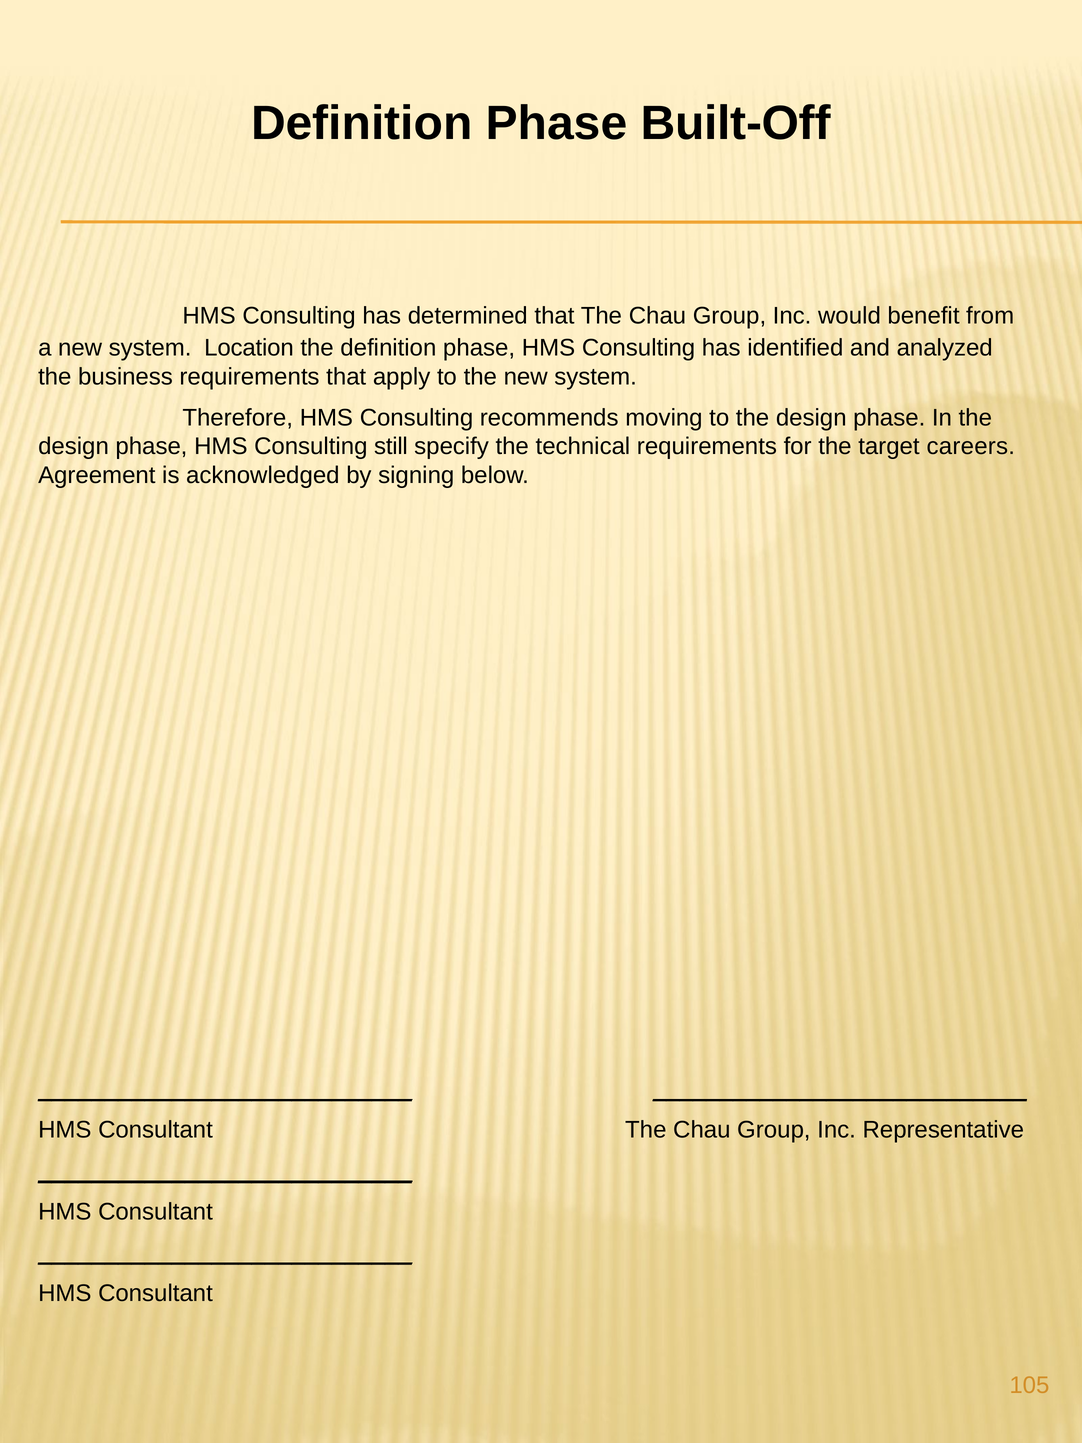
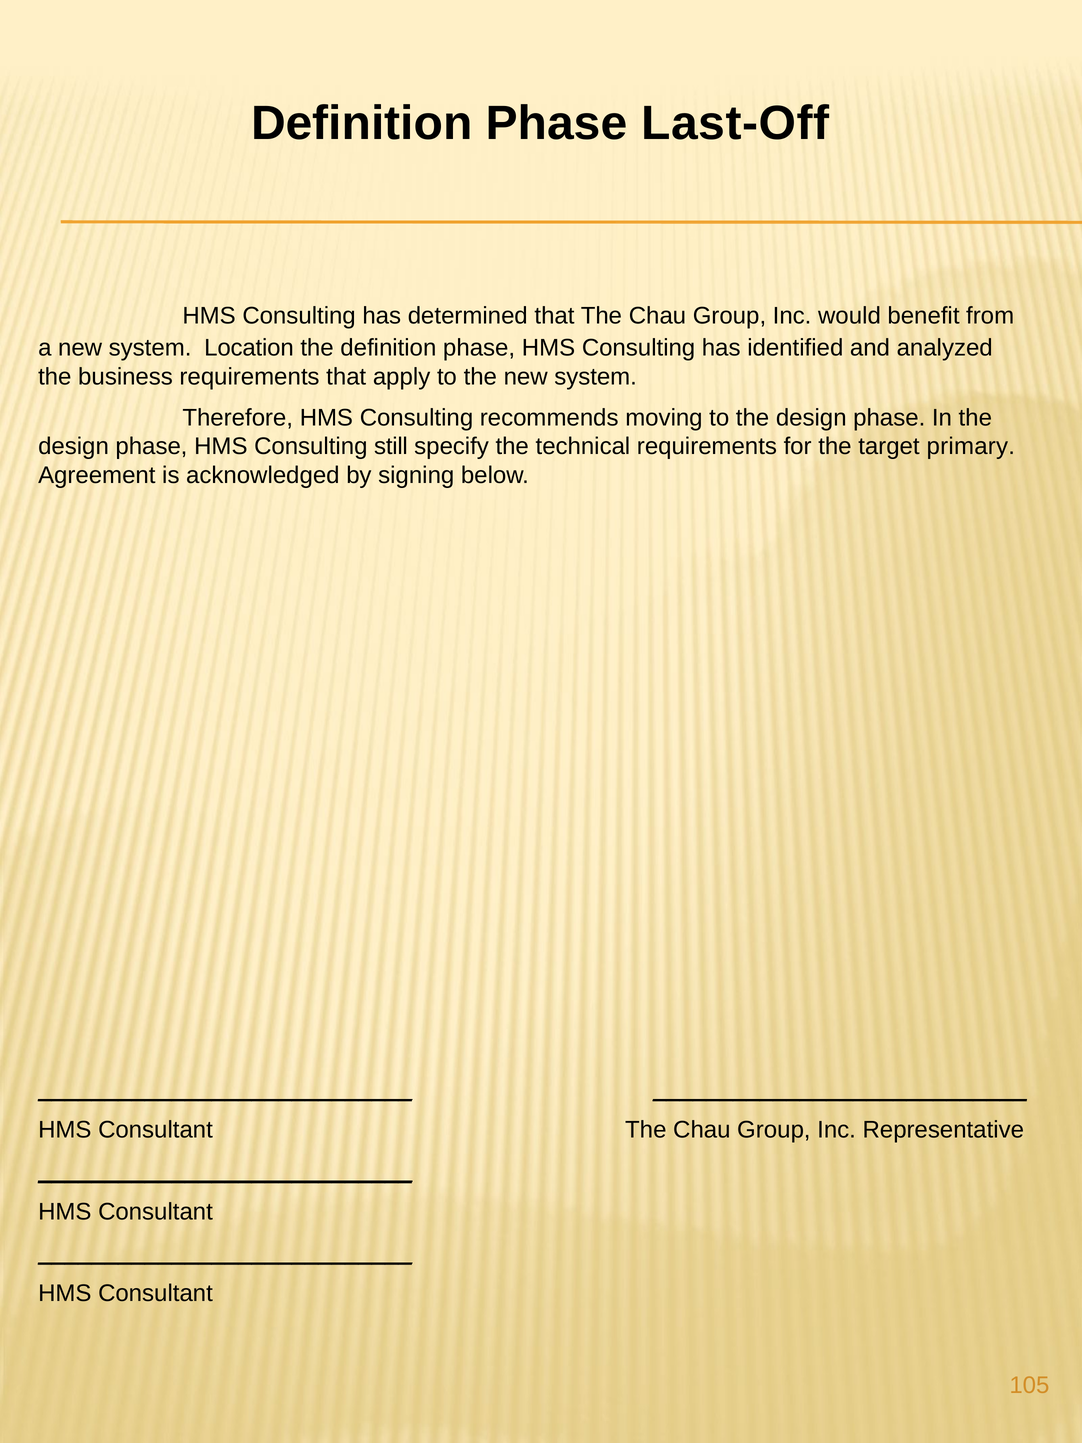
Built-Off: Built-Off -> Last-Off
careers: careers -> primary
